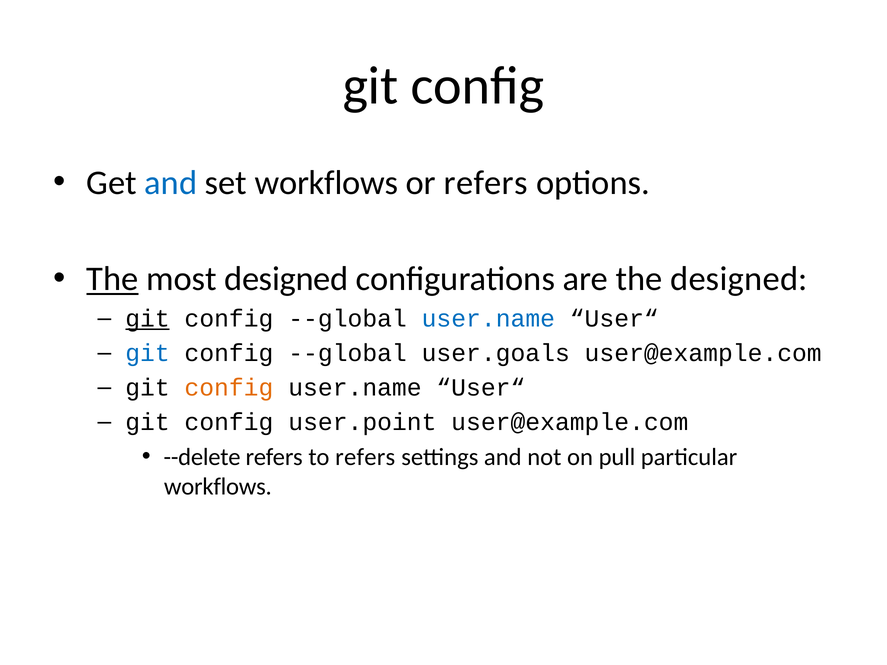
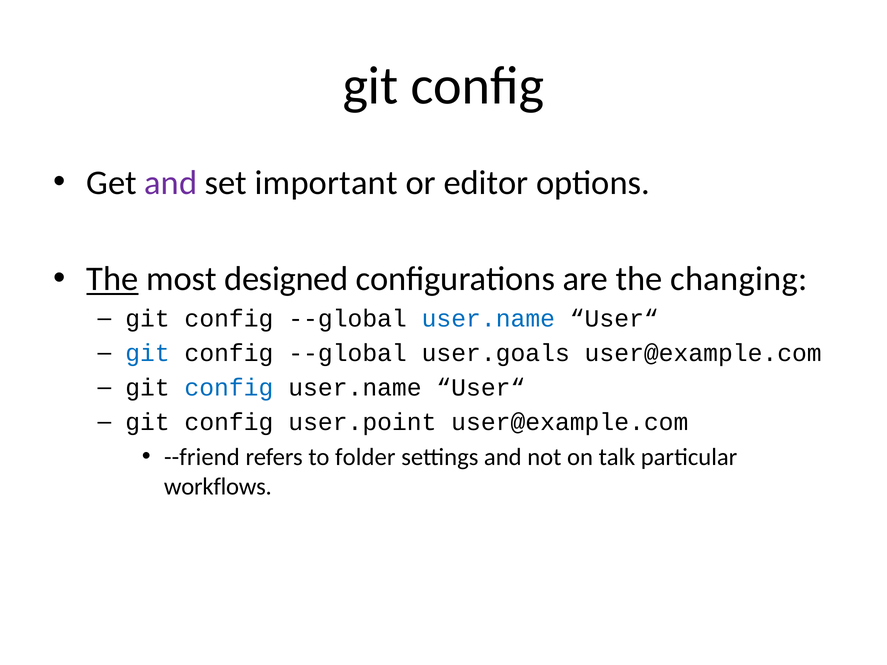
and at (171, 183) colour: blue -> purple
set workflows: workflows -> important
or refers: refers -> editor
the designed: designed -> changing
git at (147, 319) underline: present -> none
config at (229, 388) colour: orange -> blue
--delete: --delete -> --friend
to refers: refers -> folder
pull: pull -> talk
